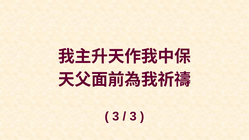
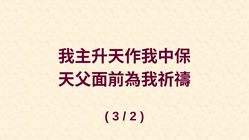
3 at (133, 117): 3 -> 2
